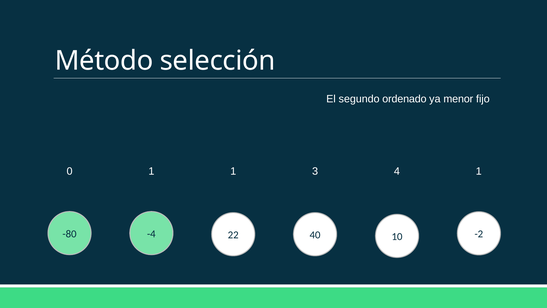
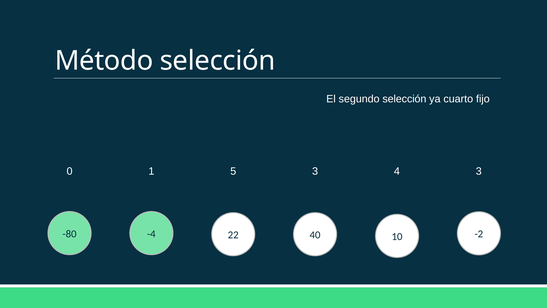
segundo ordenado: ordenado -> selección
menor: menor -> cuarto
1 1: 1 -> 5
4 1: 1 -> 3
